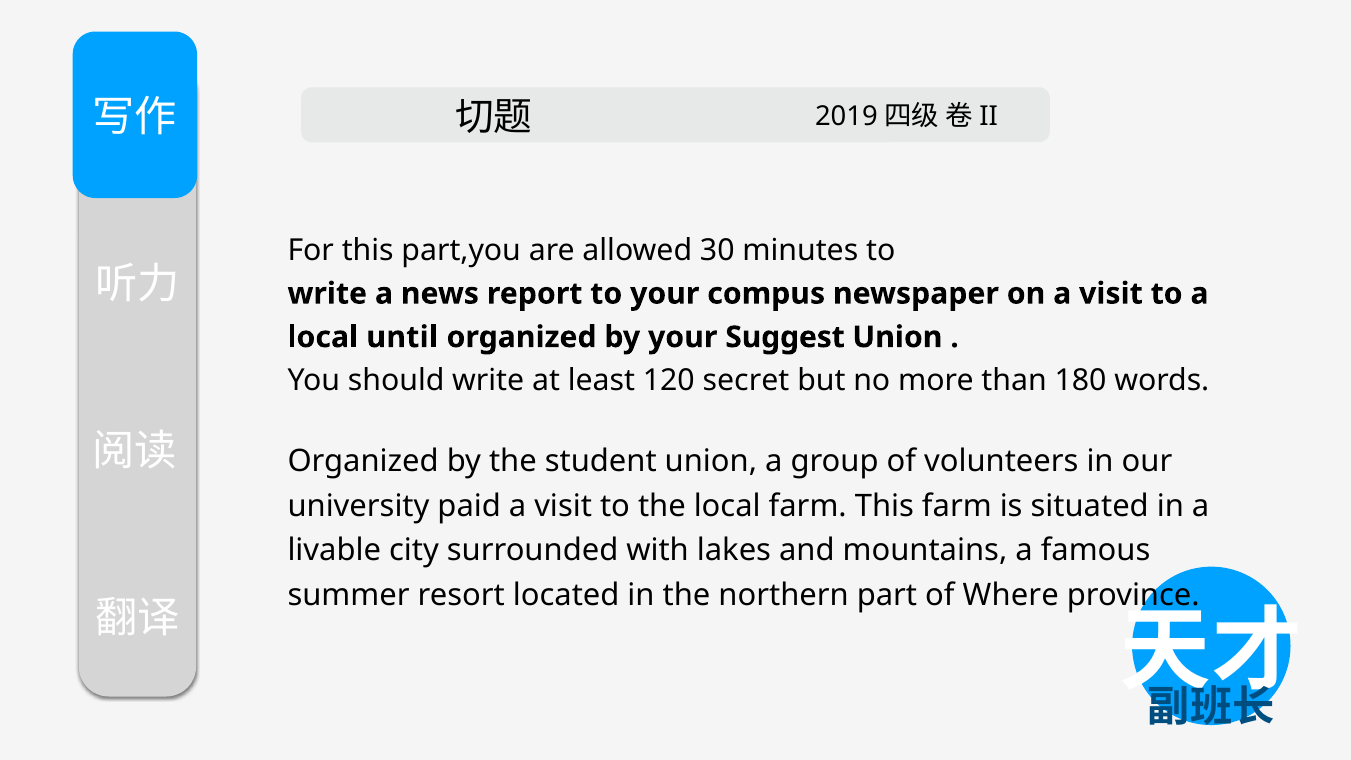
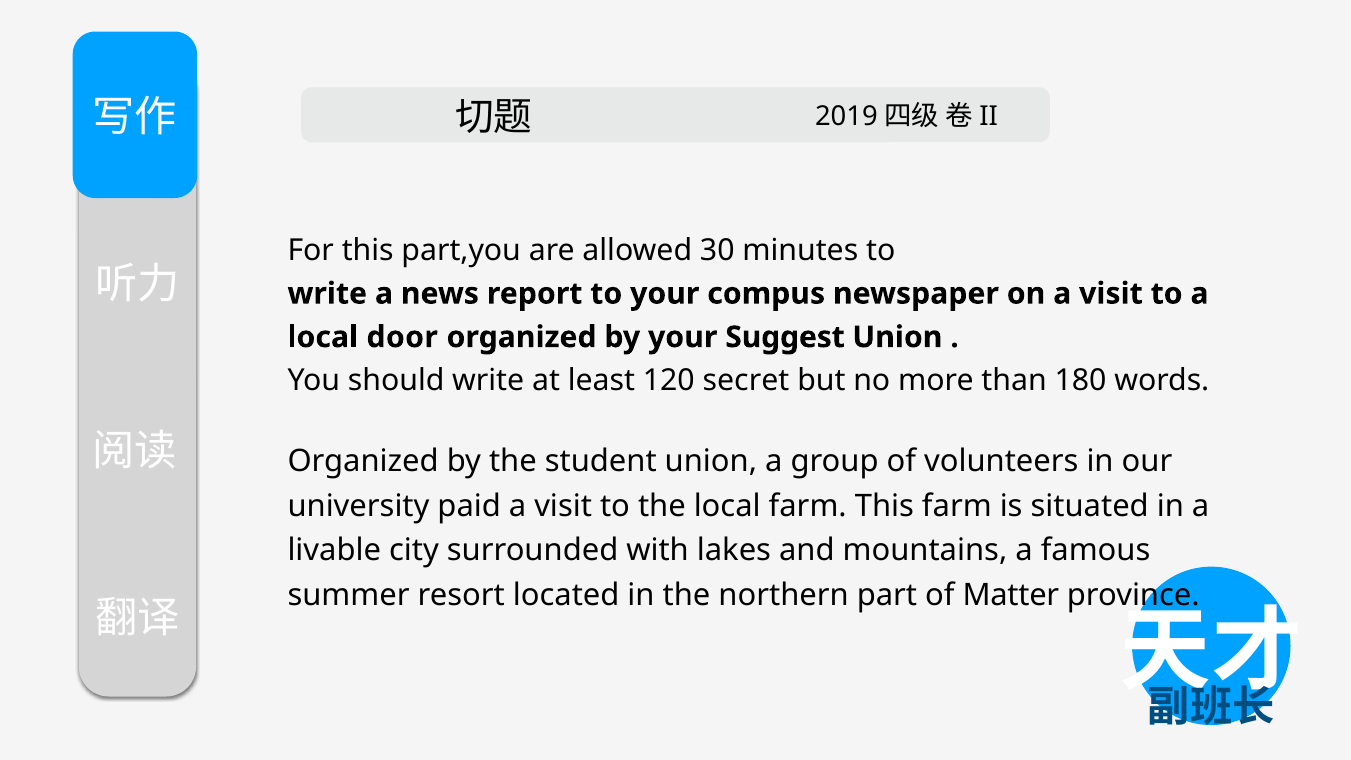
until: until -> door
Where: Where -> Matter
